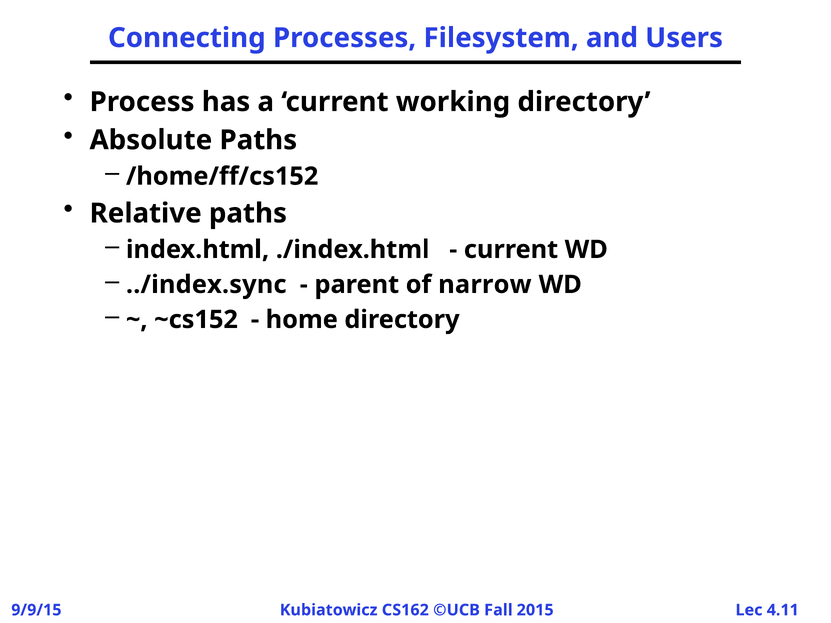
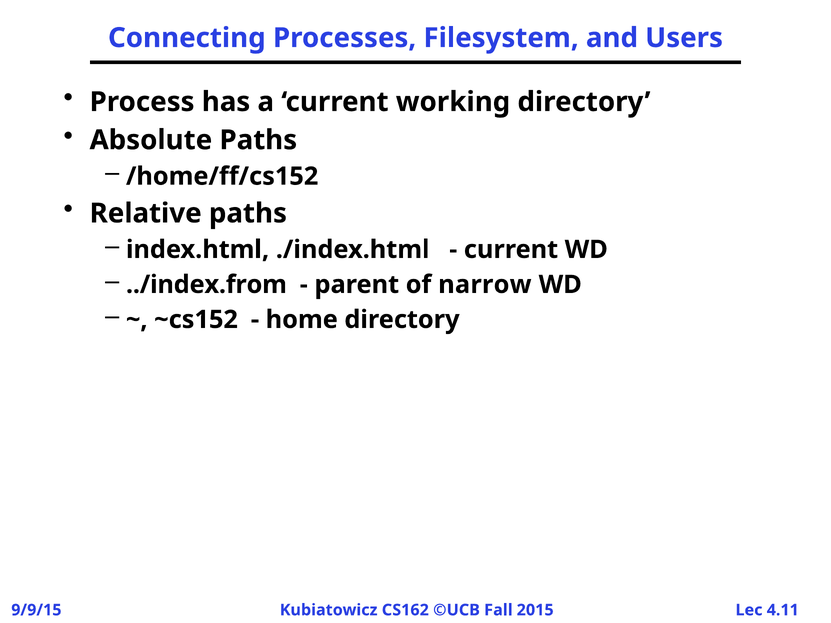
../index.sync: ../index.sync -> ../index.from
